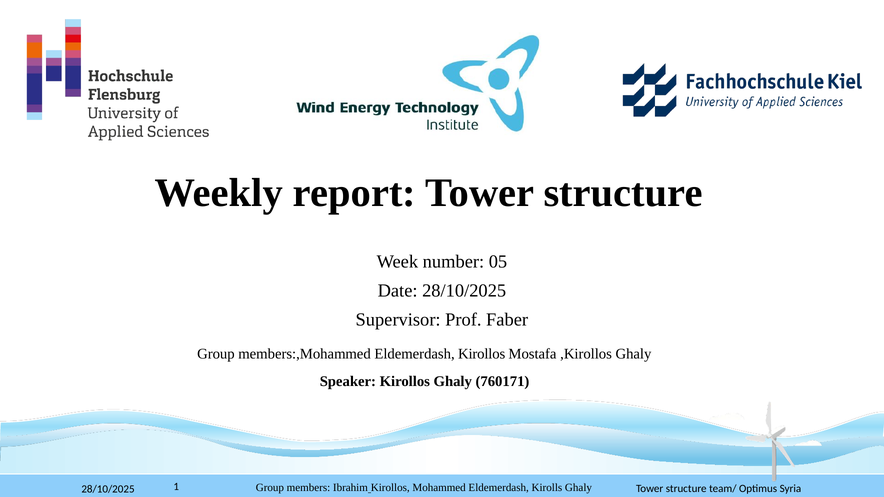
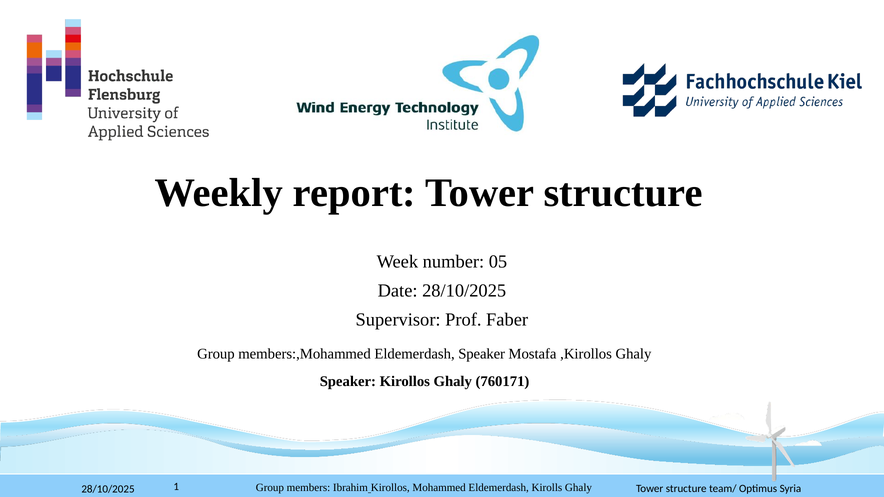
Eldemerdash Kirollos: Kirollos -> Speaker
